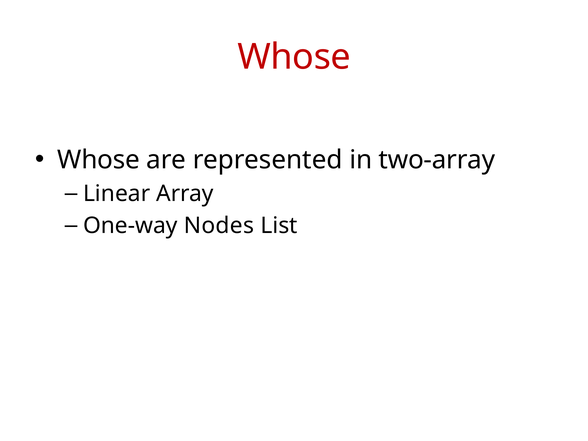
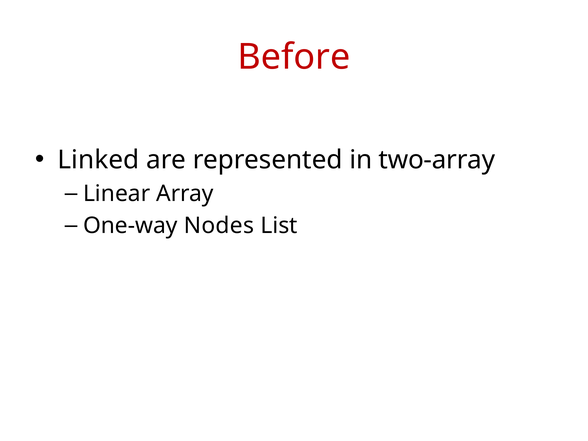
Whose at (294, 57): Whose -> Before
Whose at (99, 160): Whose -> Linked
